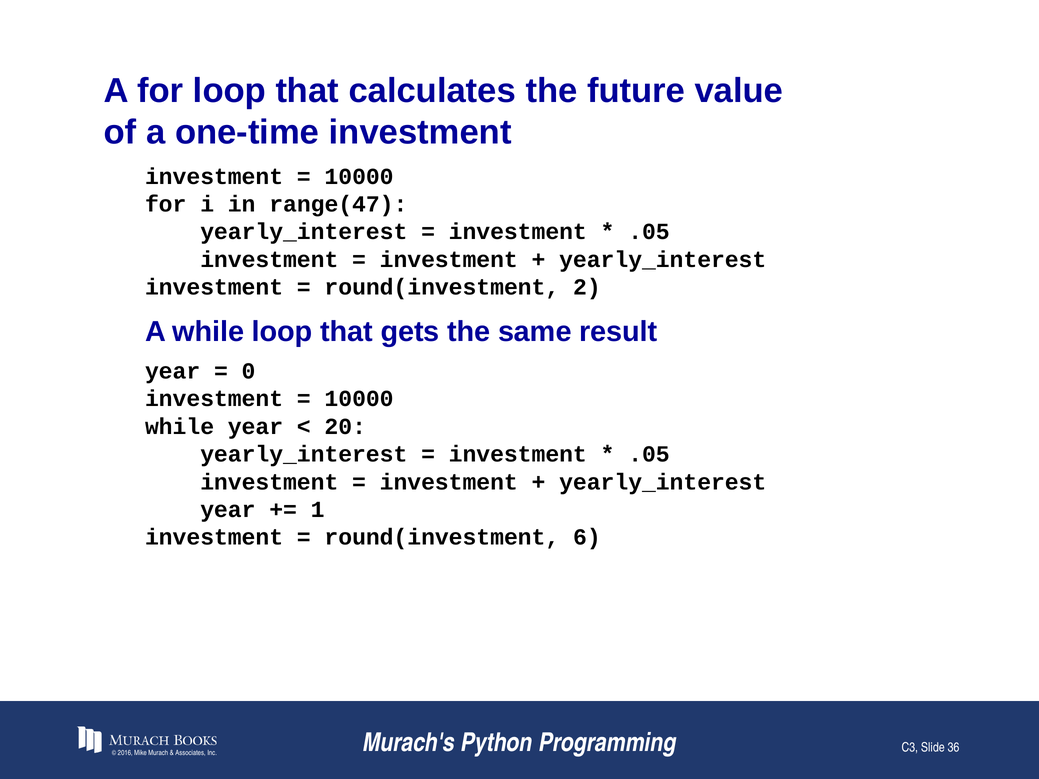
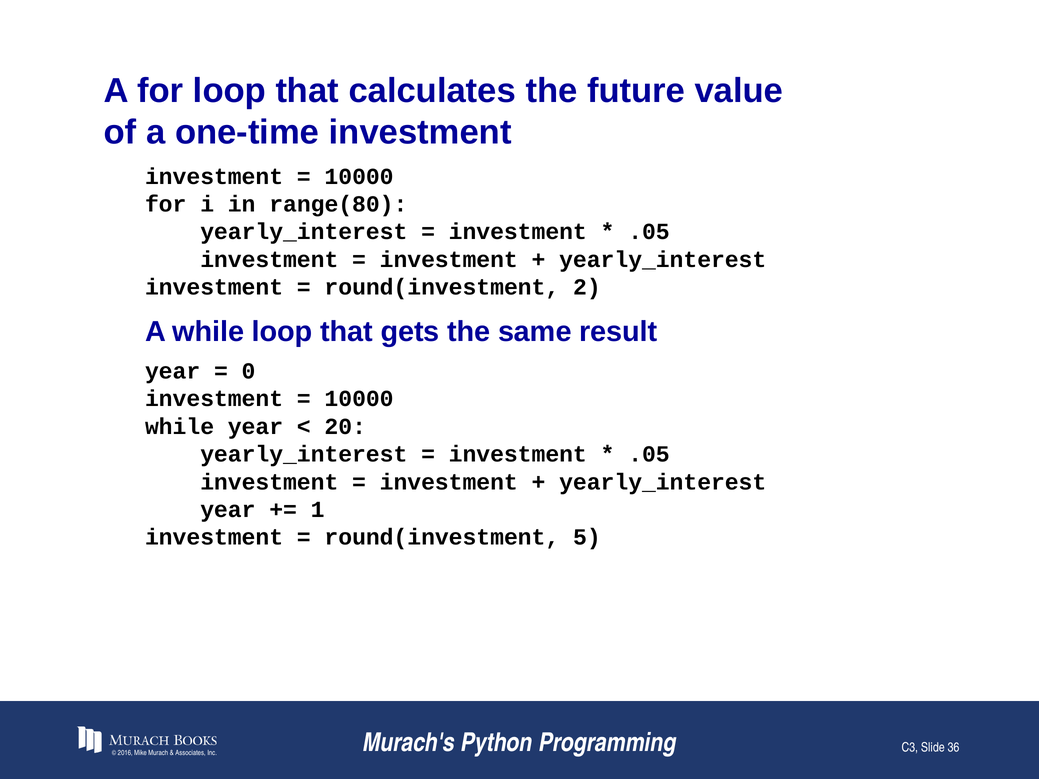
range(47: range(47 -> range(80
6: 6 -> 5
